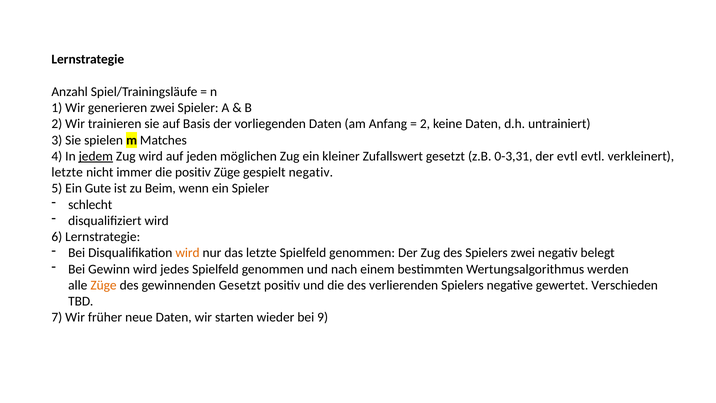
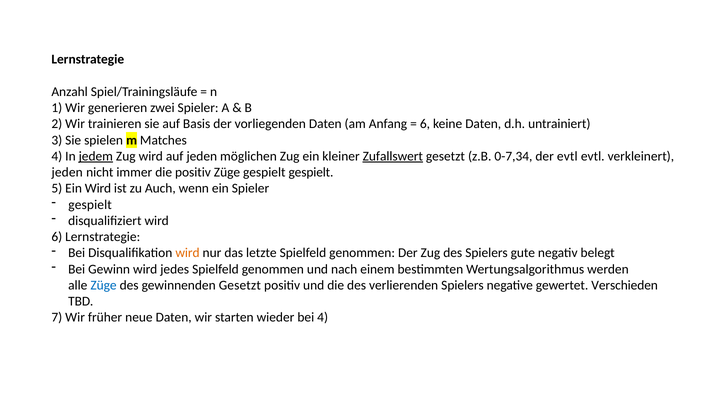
2 at (425, 124): 2 -> 6
Zufallswert underline: none -> present
0-3,31: 0-3,31 -> 0-7,34
letzte at (67, 172): letzte -> jeden
gespielt negativ: negativ -> gespielt
Ein Gute: Gute -> Wird
Beim: Beim -> Auch
schlecht at (90, 204): schlecht -> gespielt
Spielers zwei: zwei -> gute
Züge at (104, 285) colour: orange -> blue
bei 9: 9 -> 4
